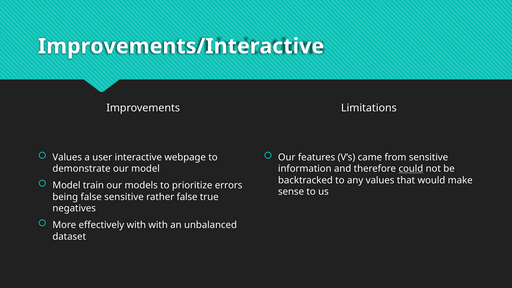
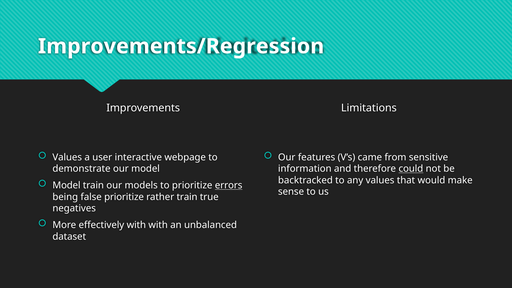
Improvements/Interactive: Improvements/Interactive -> Improvements/Regression
errors underline: none -> present
false sensitive: sensitive -> prioritize
rather false: false -> train
